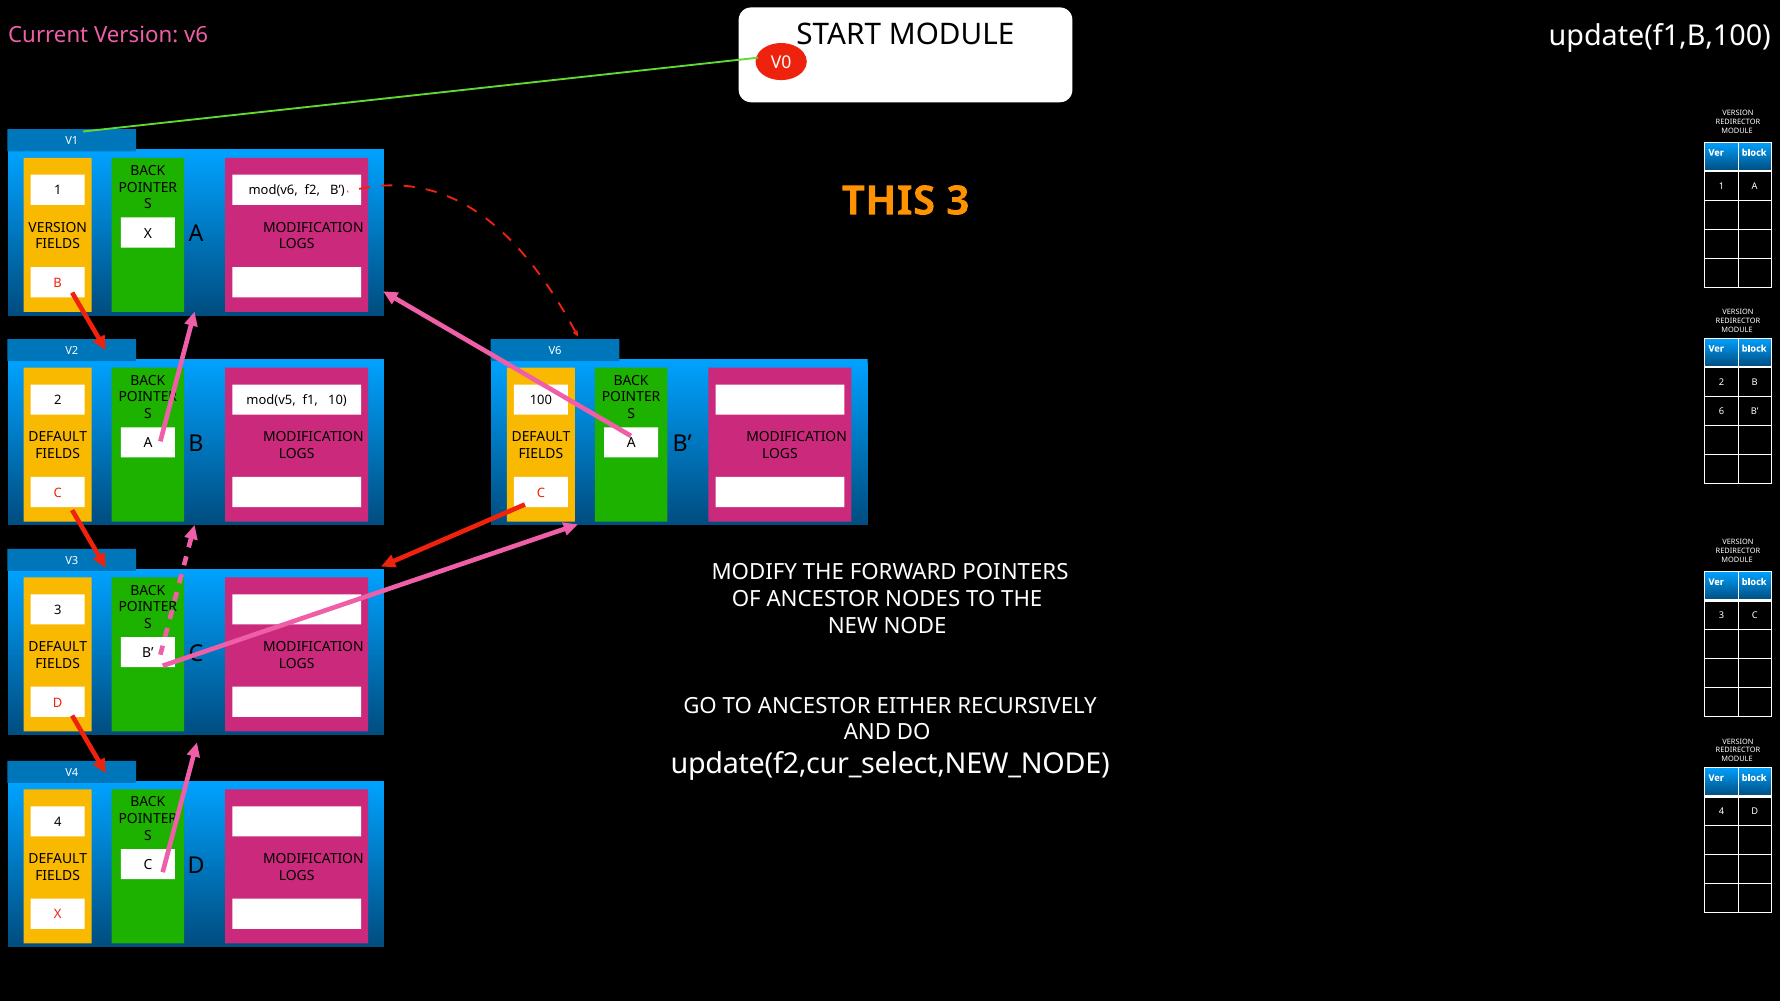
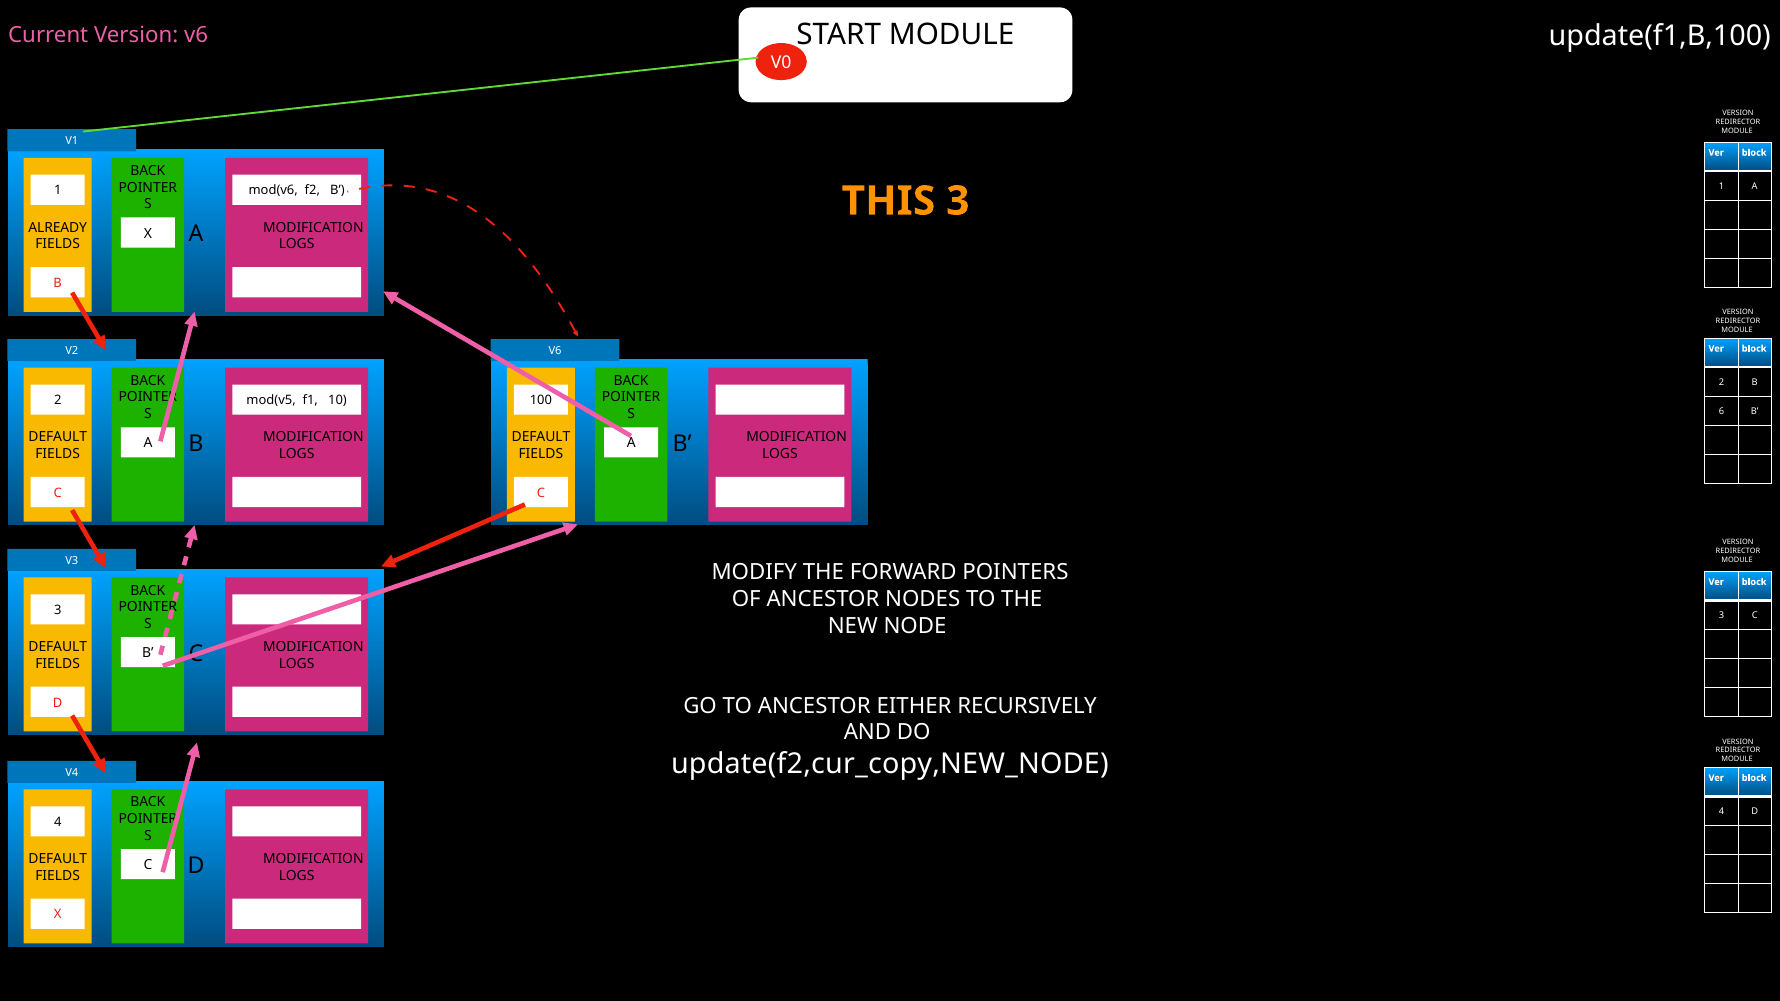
VERSION at (58, 227): VERSION -> ALREADY
update(f2,cur_select,NEW_NODE: update(f2,cur_select,NEW_NODE -> update(f2,cur_copy,NEW_NODE
